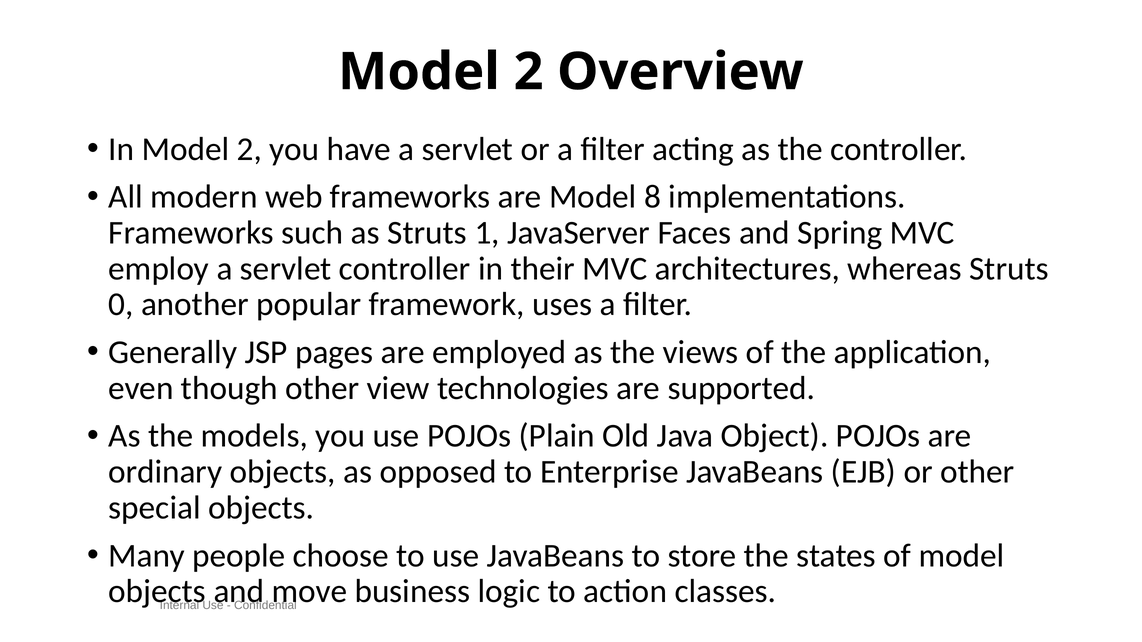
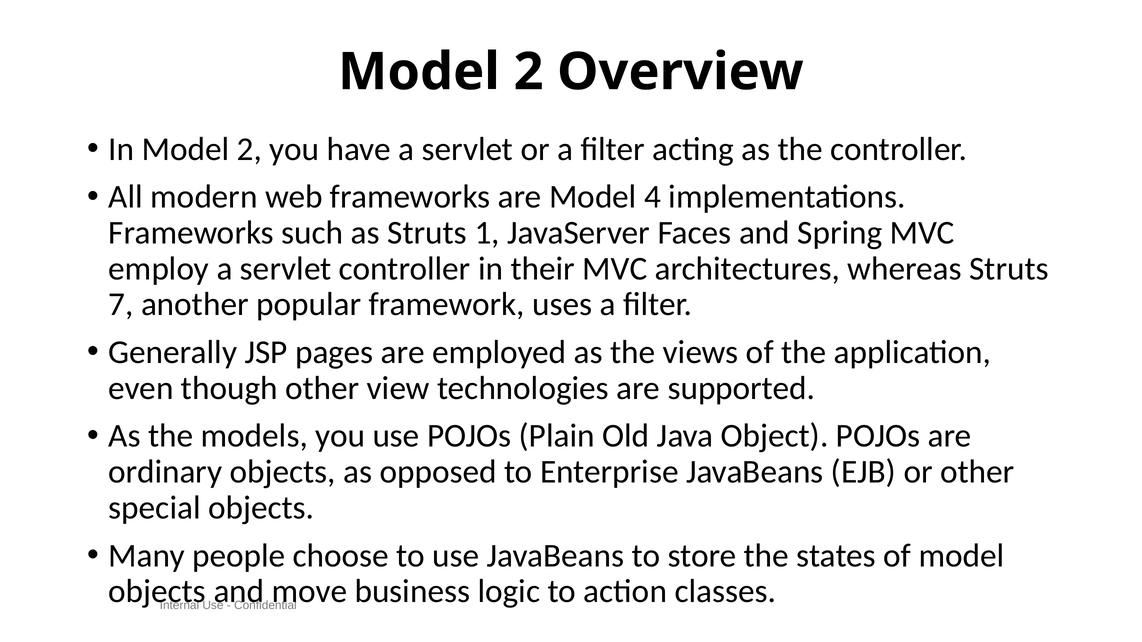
8: 8 -> 4
0: 0 -> 7
